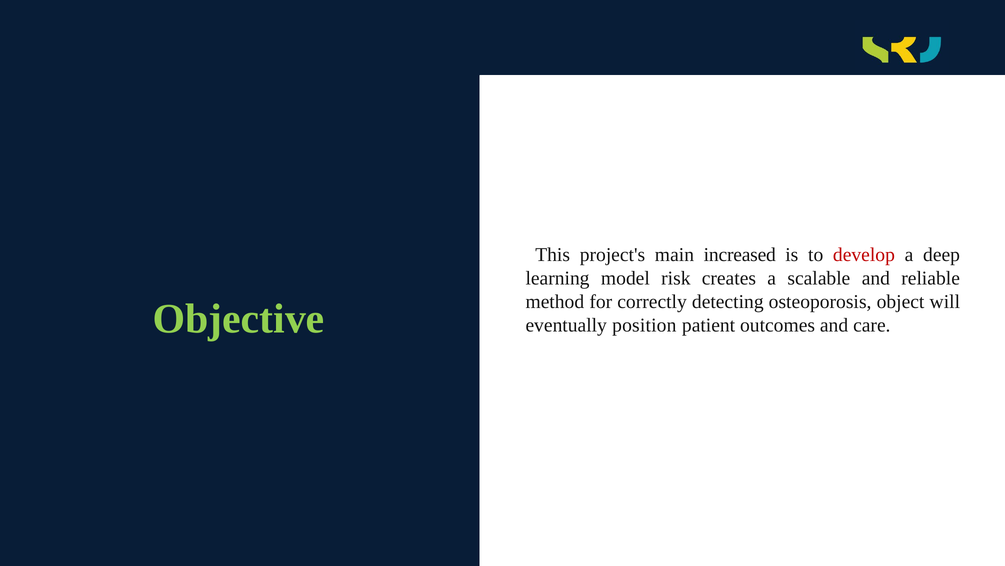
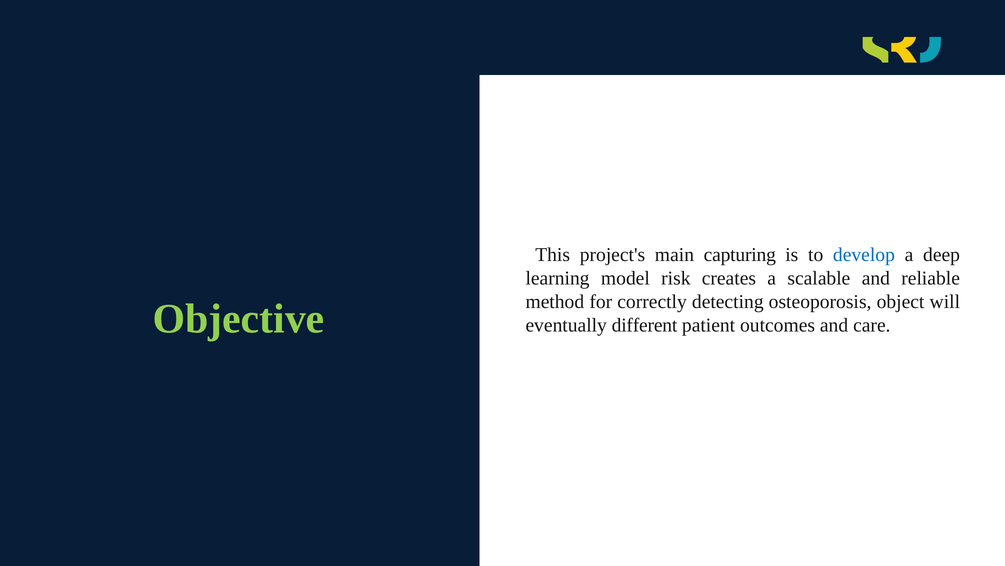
increased: increased -> capturing
develop colour: red -> blue
position: position -> different
